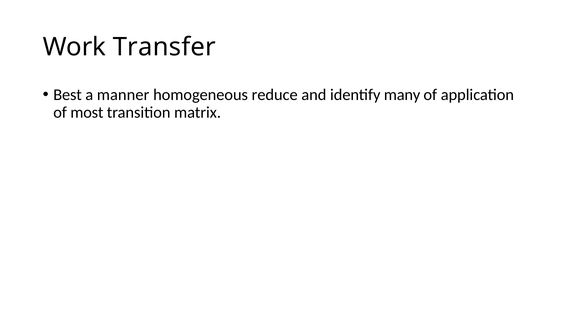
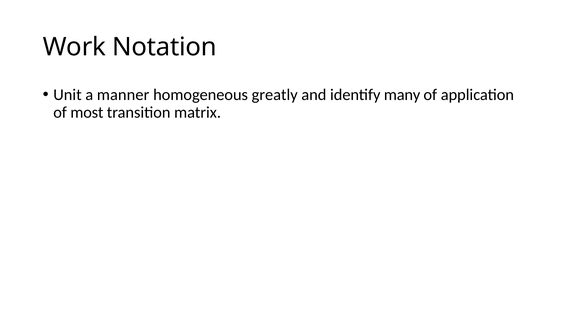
Transfer: Transfer -> Notation
Best: Best -> Unit
reduce: reduce -> greatly
